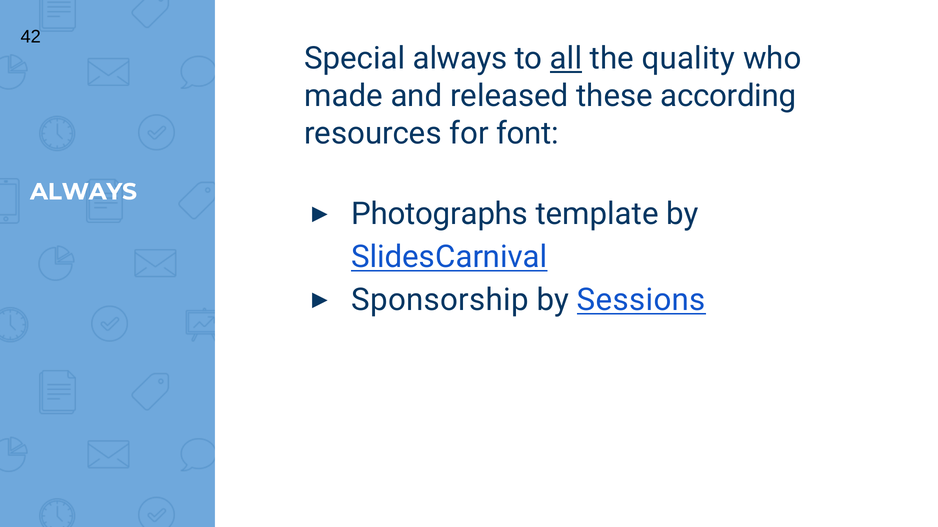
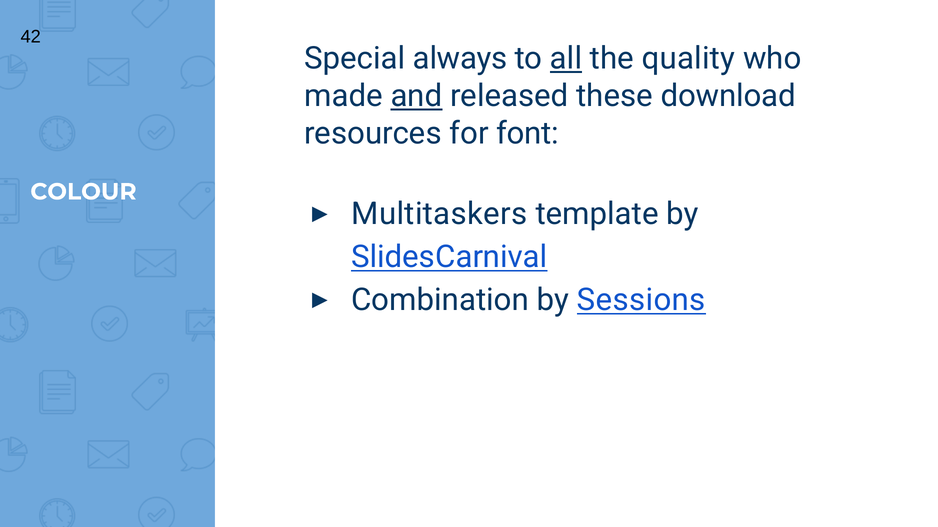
and underline: none -> present
according: according -> download
ALWAYS at (84, 192): ALWAYS -> COLOUR
Photographs: Photographs -> Multitaskers
Sponsorship: Sponsorship -> Combination
